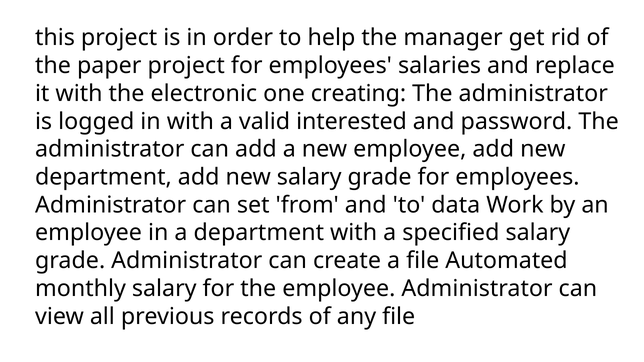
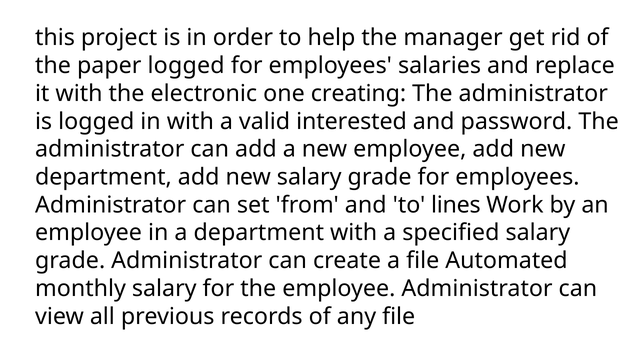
paper project: project -> logged
data: data -> lines
